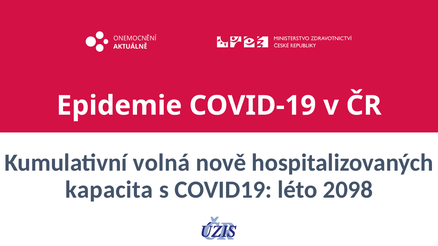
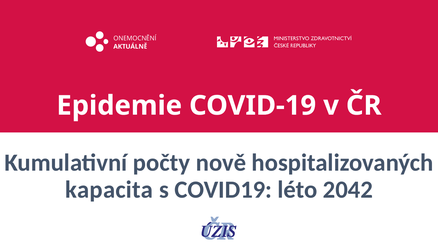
volná: volná -> počty
2098: 2098 -> 2042
